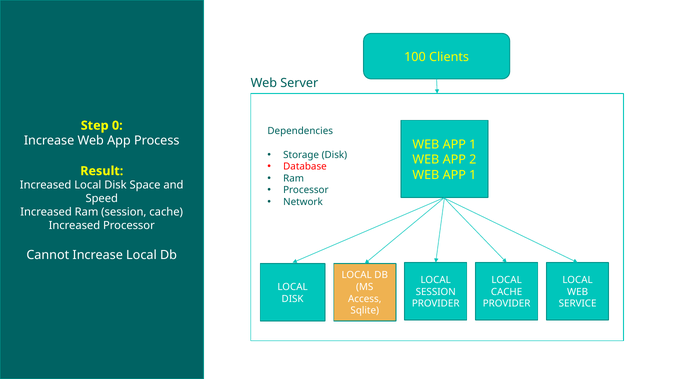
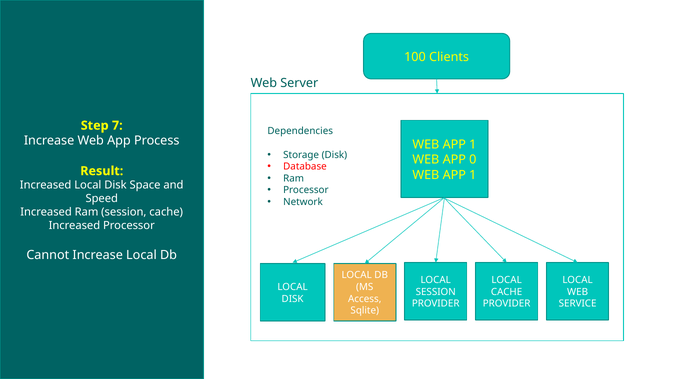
0: 0 -> 7
2: 2 -> 0
